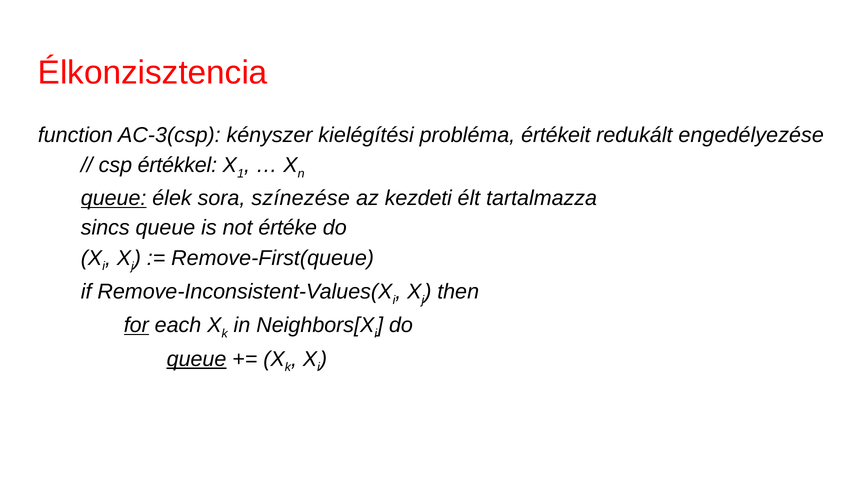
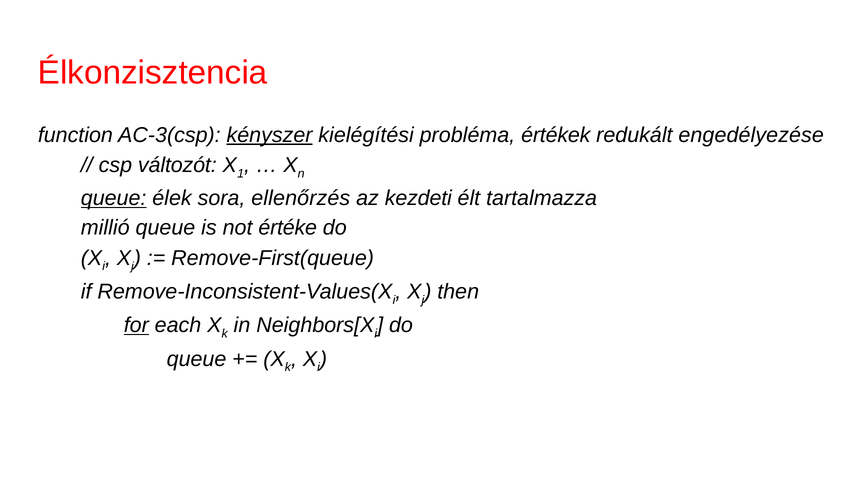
kényszer underline: none -> present
értékeit: értékeit -> értékek
értékkel: értékkel -> változót
színezése: színezése -> ellenőrzés
sincs: sincs -> millió
queue at (197, 359) underline: present -> none
